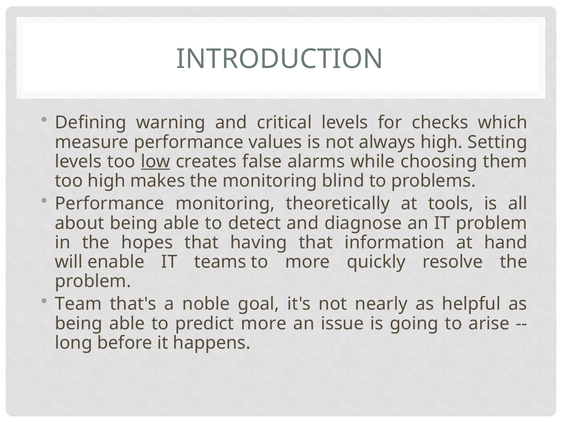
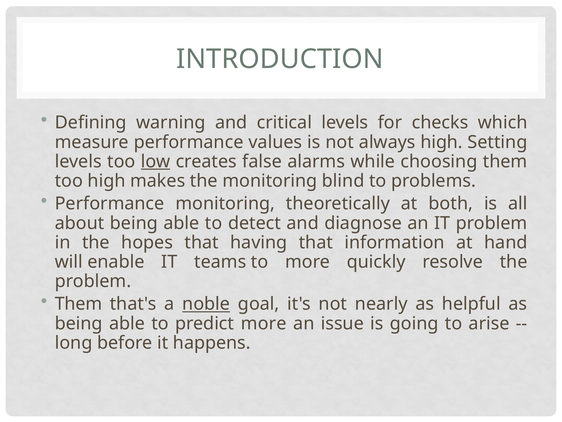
tools: tools -> both
Team at (78, 304): Team -> Them
noble underline: none -> present
